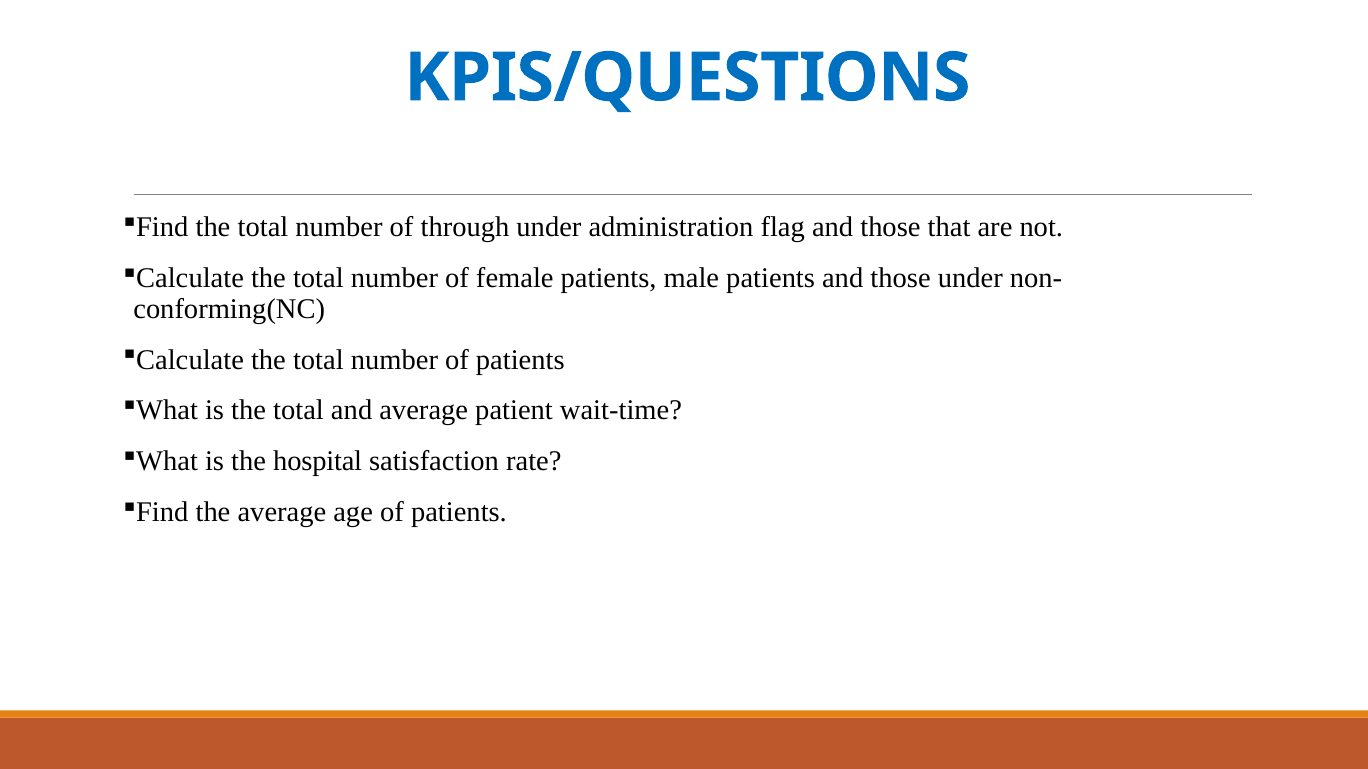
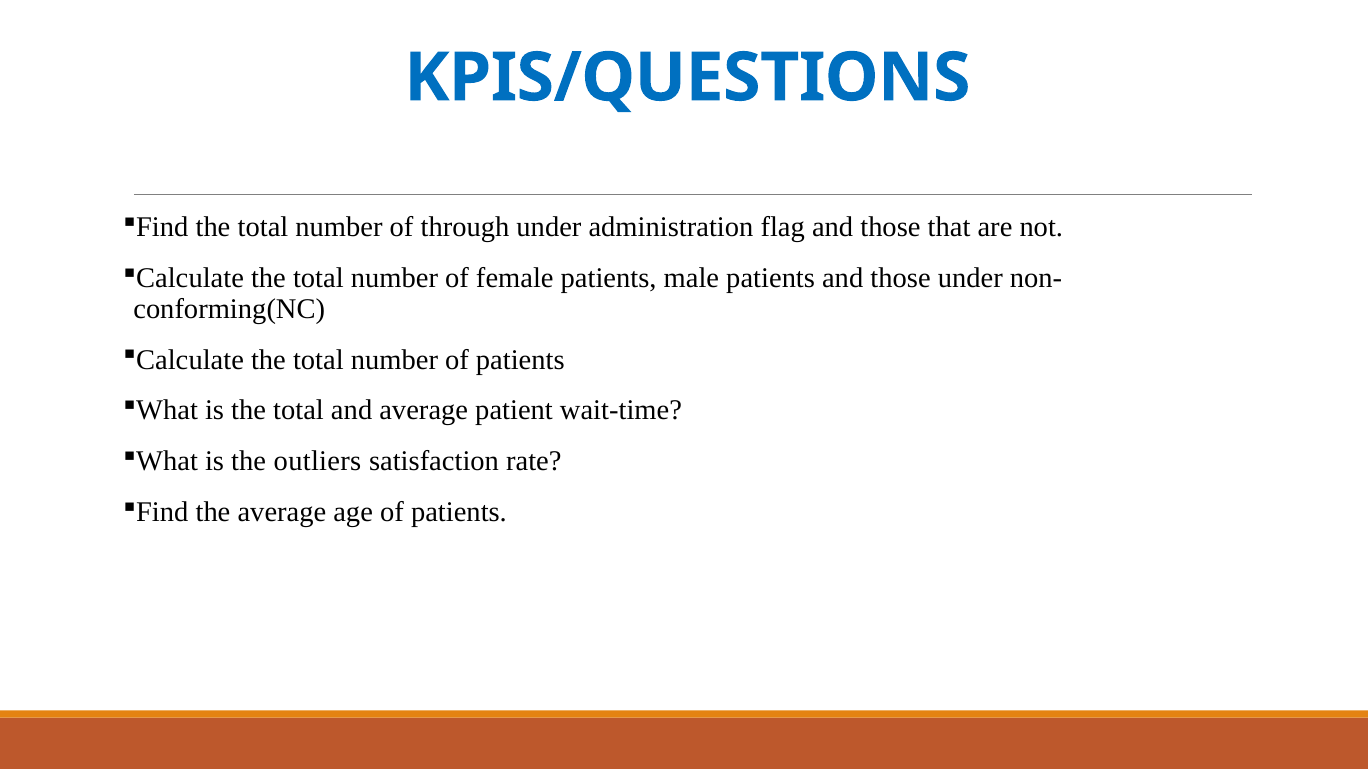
hospital: hospital -> outliers
